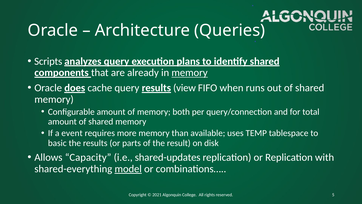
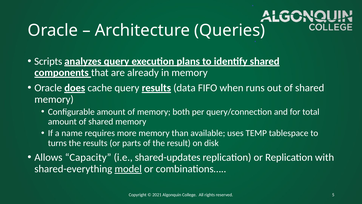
memory at (190, 73) underline: present -> none
view: view -> data
event: event -> name
basic: basic -> turns
